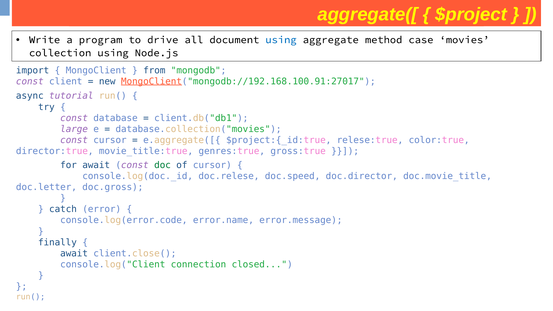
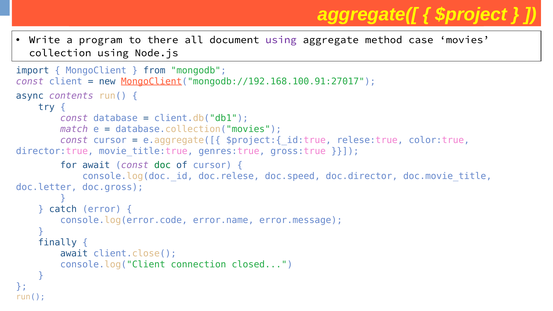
drive: drive -> there
using at (281, 40) colour: blue -> purple
tutorial: tutorial -> contents
large: large -> match
